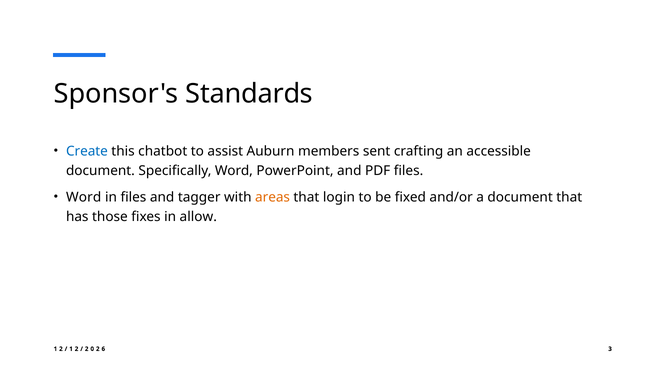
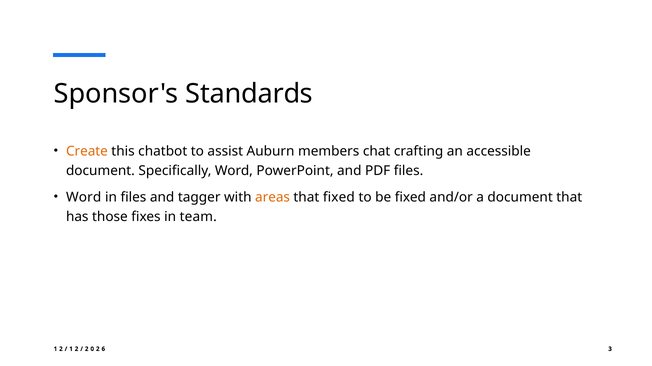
Create colour: blue -> orange
sent: sent -> chat
that login: login -> fixed
allow: allow -> team
